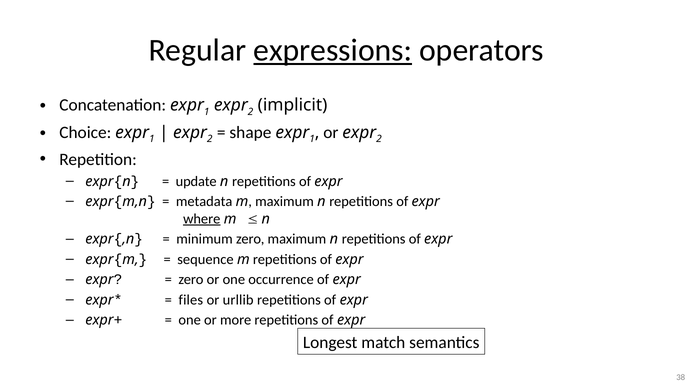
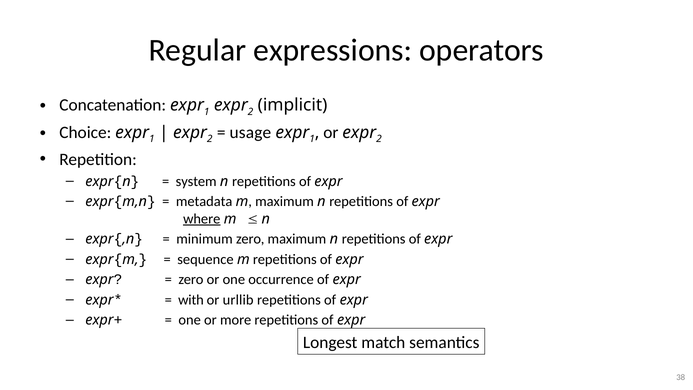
expressions underline: present -> none
shape: shape -> usage
update: update -> system
files: files -> with
